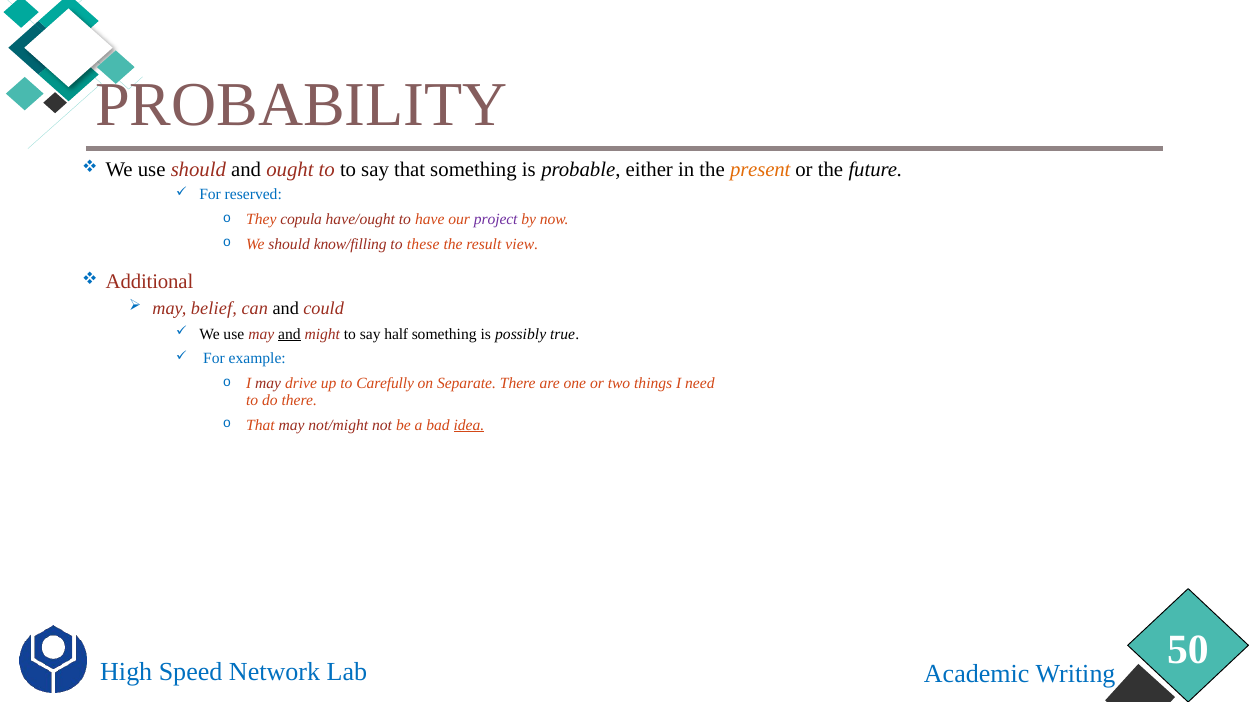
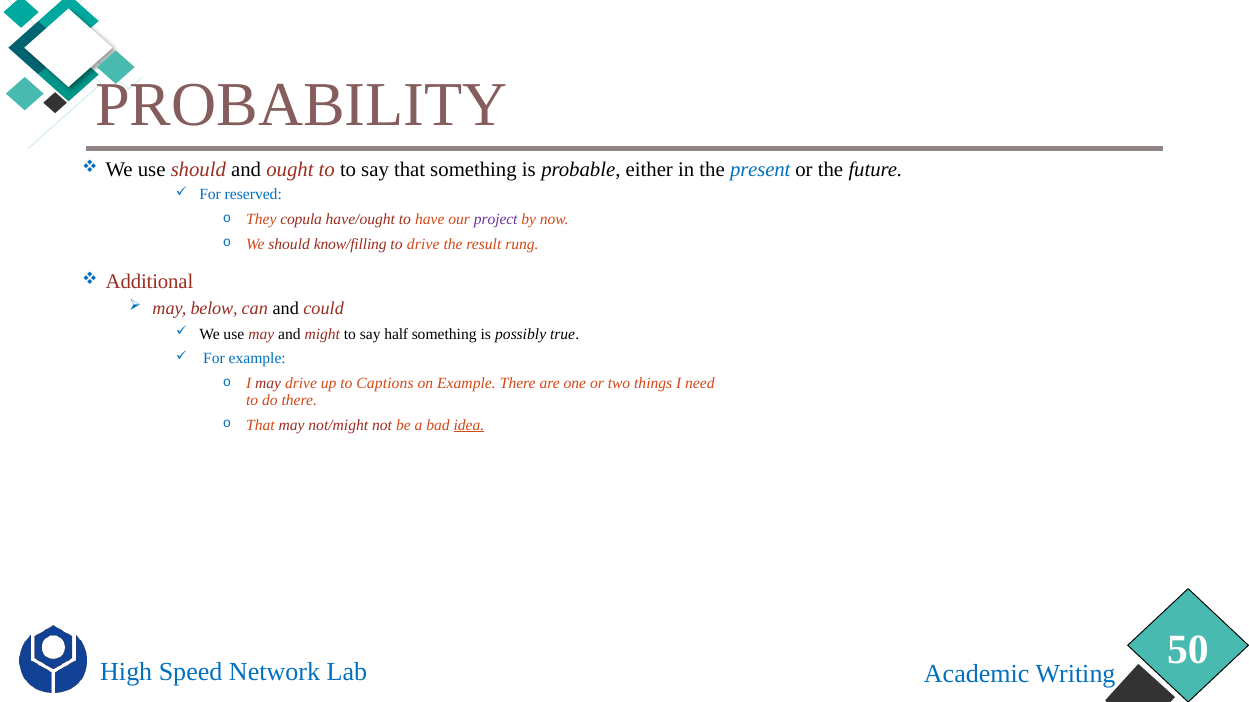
present colour: orange -> blue
to these: these -> drive
view: view -> rung
belief: belief -> below
and at (289, 334) underline: present -> none
Carefully: Carefully -> Captions
on Separate: Separate -> Example
